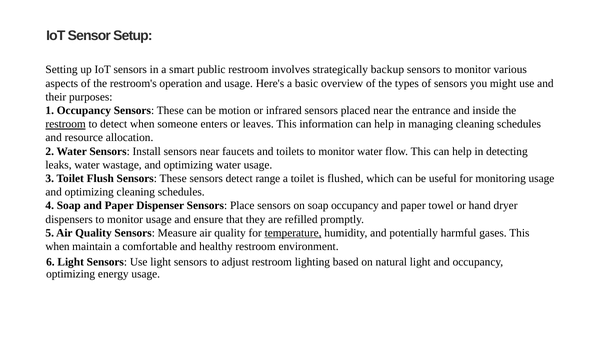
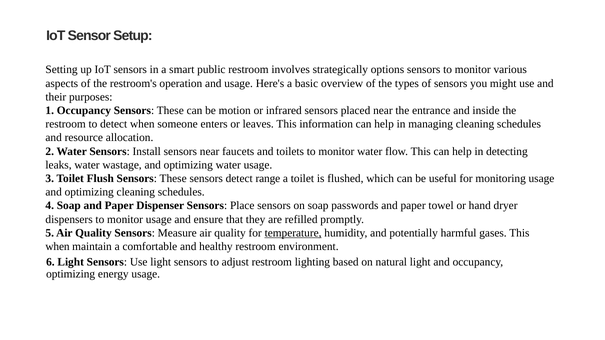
backup: backup -> options
restroom at (66, 124) underline: present -> none
soap occupancy: occupancy -> passwords
